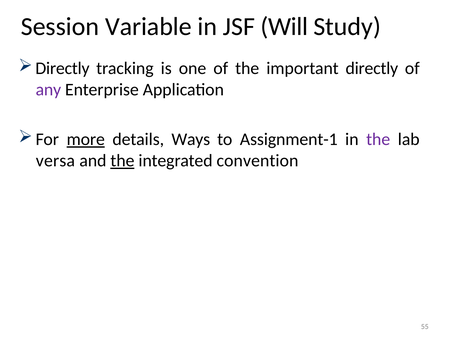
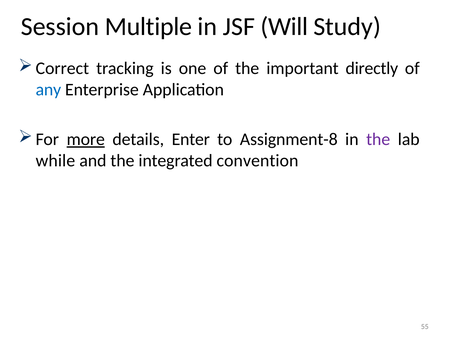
Variable: Variable -> Multiple
Directly at (62, 68): Directly -> Correct
any colour: purple -> blue
Ways: Ways -> Enter
Assignment-1: Assignment-1 -> Assignment-8
versa: versa -> while
the at (122, 161) underline: present -> none
